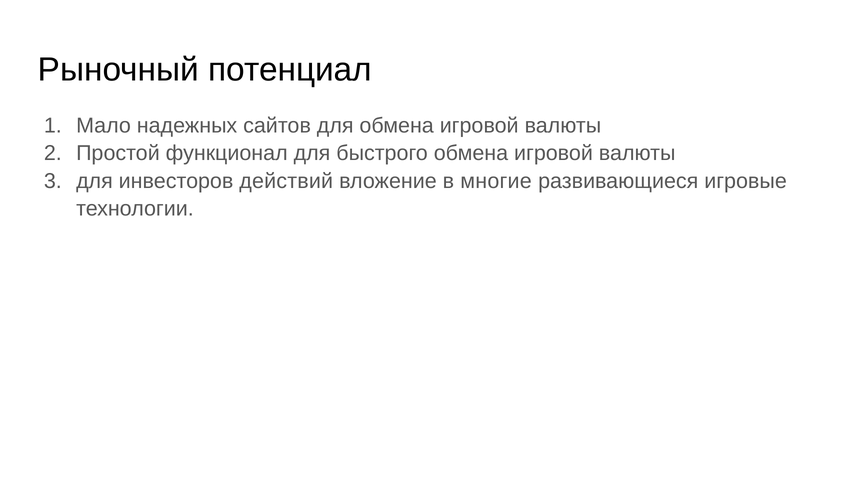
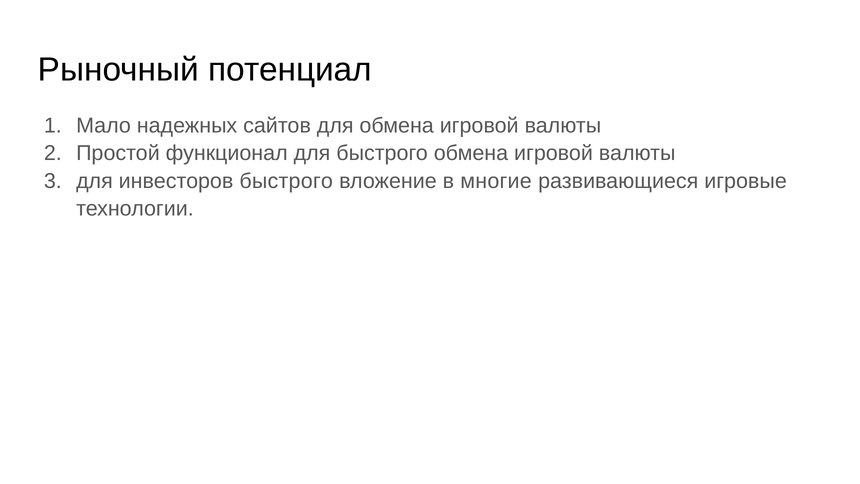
инвесторов действий: действий -> быстрого
